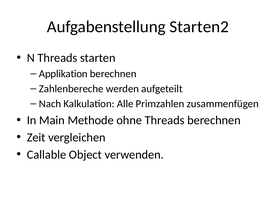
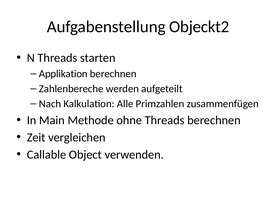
Starten2: Starten2 -> Objeckt2
